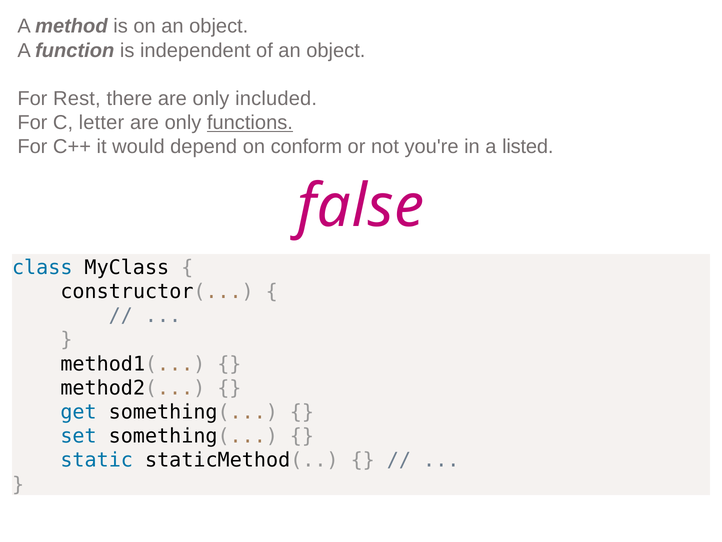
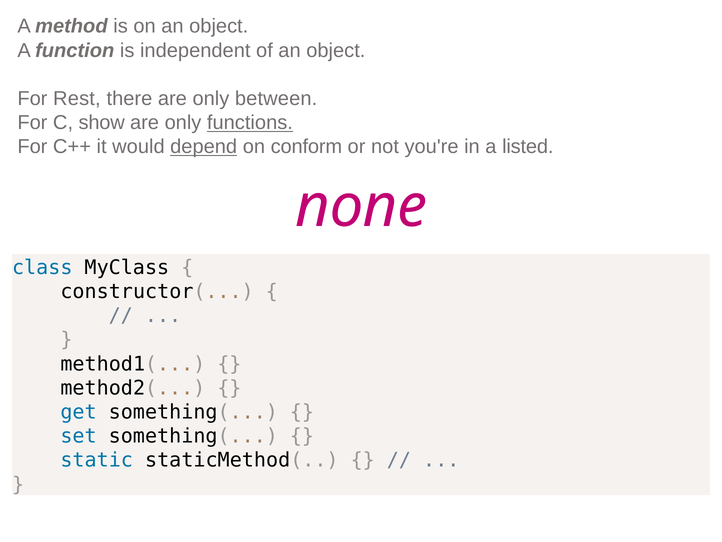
included: included -> between
letter: letter -> show
depend underline: none -> present
false: false -> none
